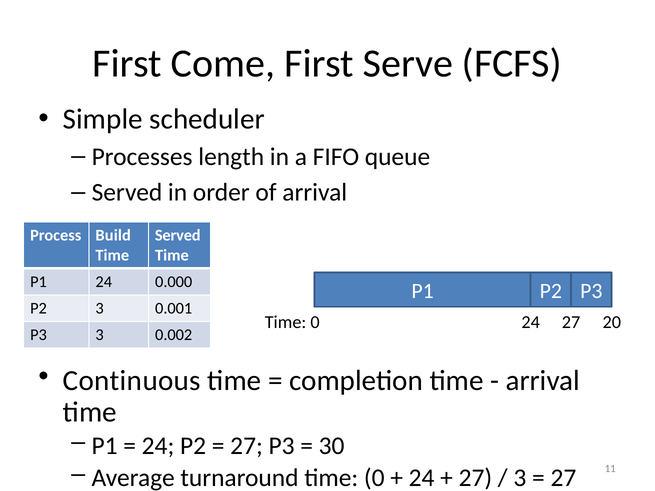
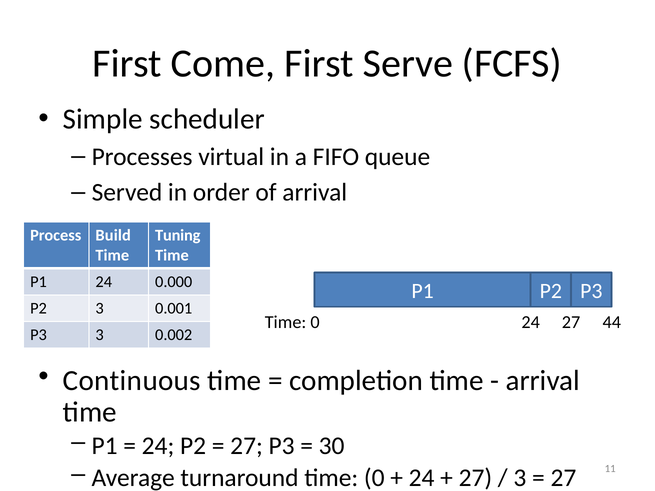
length: length -> virtual
Served at (178, 235): Served -> Tuning
20: 20 -> 44
